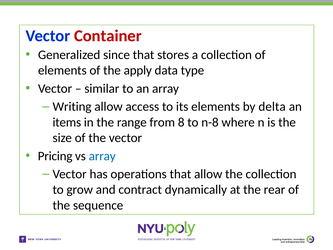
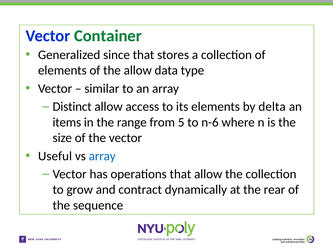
Container colour: red -> green
the apply: apply -> allow
Writing: Writing -> Distinct
8: 8 -> 5
n-8: n-8 -> n-6
Pricing: Pricing -> Useful
